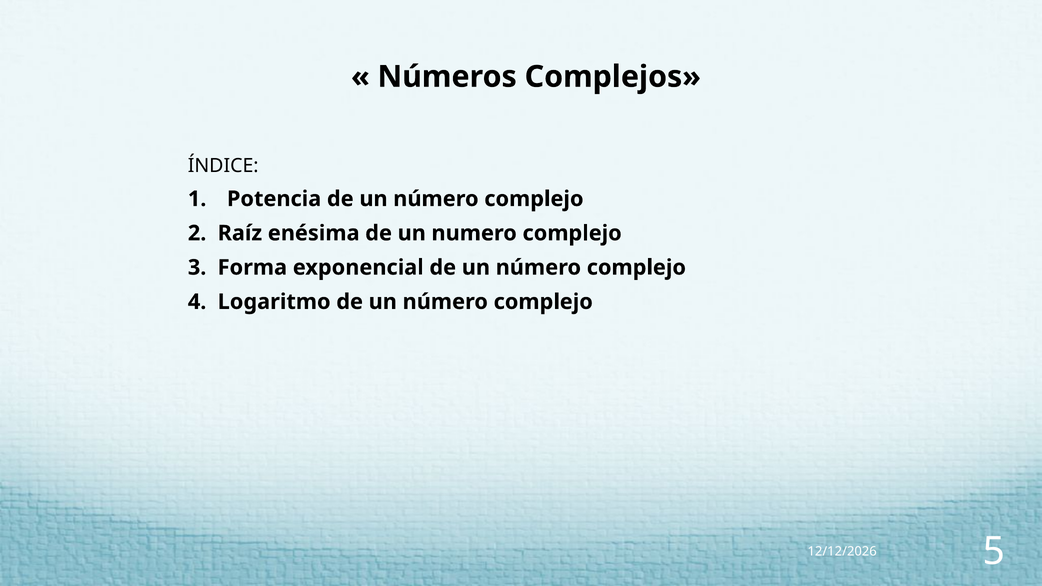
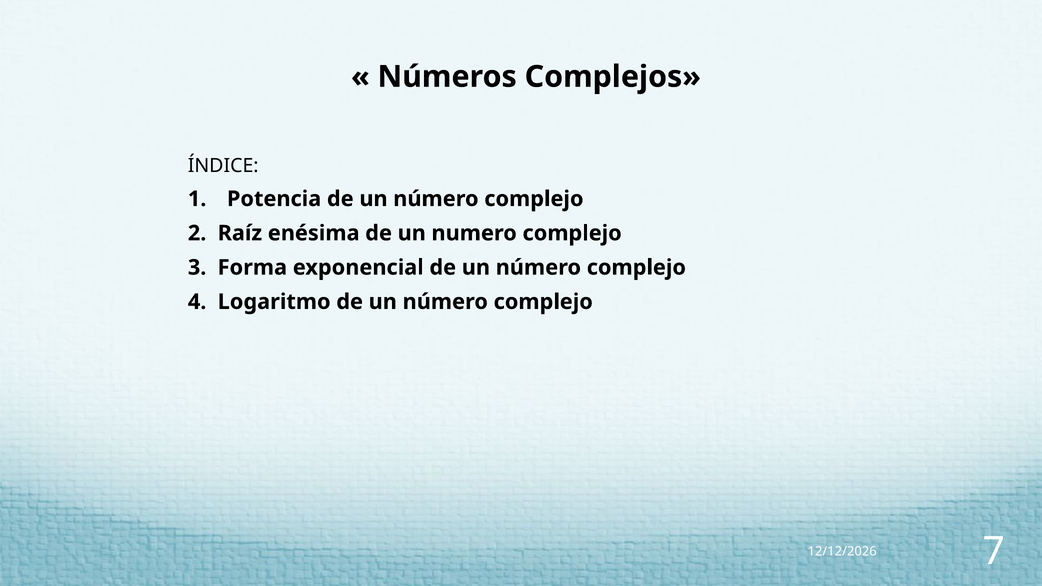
5: 5 -> 7
